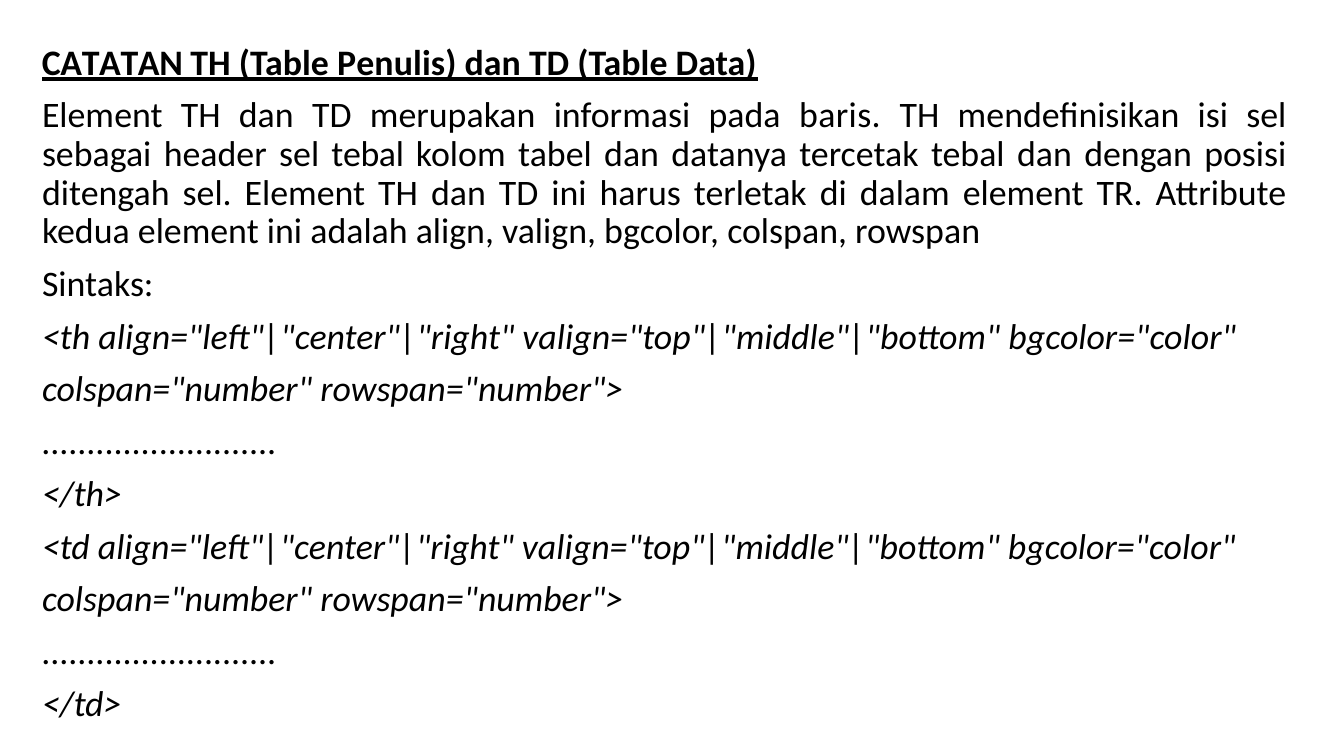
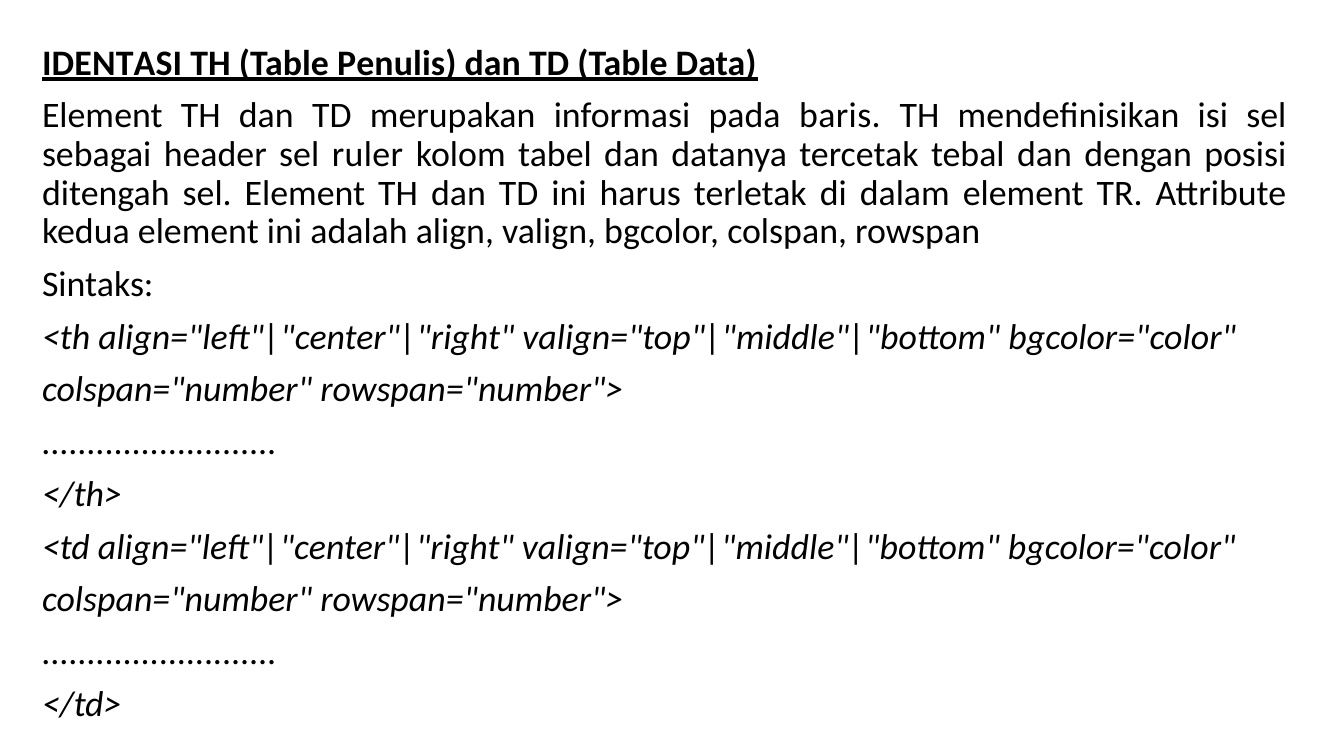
CATATAN: CATATAN -> IDENTASI
sel tebal: tebal -> ruler
